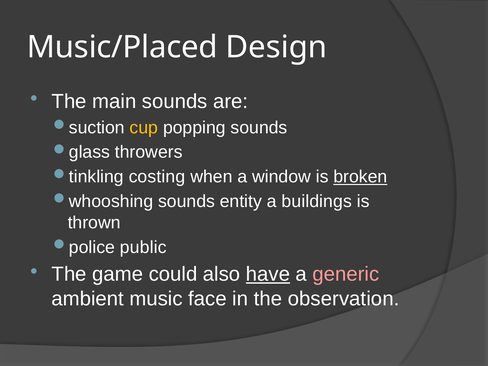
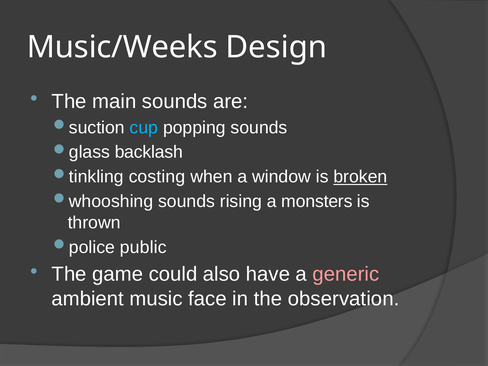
Music/Placed: Music/Placed -> Music/Weeks
cup colour: yellow -> light blue
throwers: throwers -> backlash
entity: entity -> rising
buildings: buildings -> monsters
have underline: present -> none
